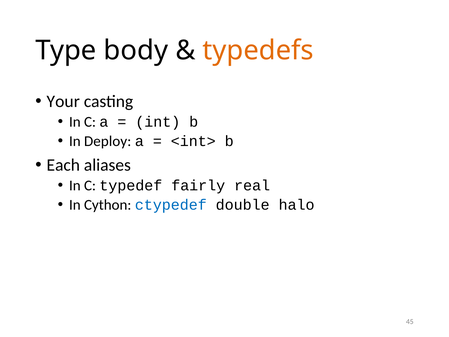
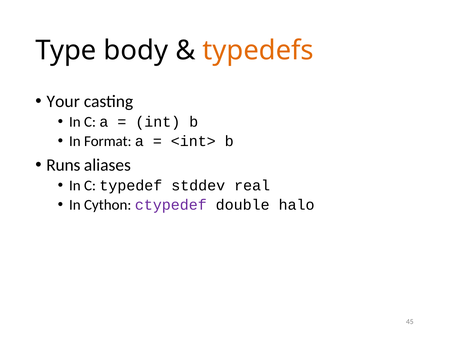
Deploy: Deploy -> Format
Each: Each -> Runs
fairly: fairly -> stddev
ctypedef colour: blue -> purple
